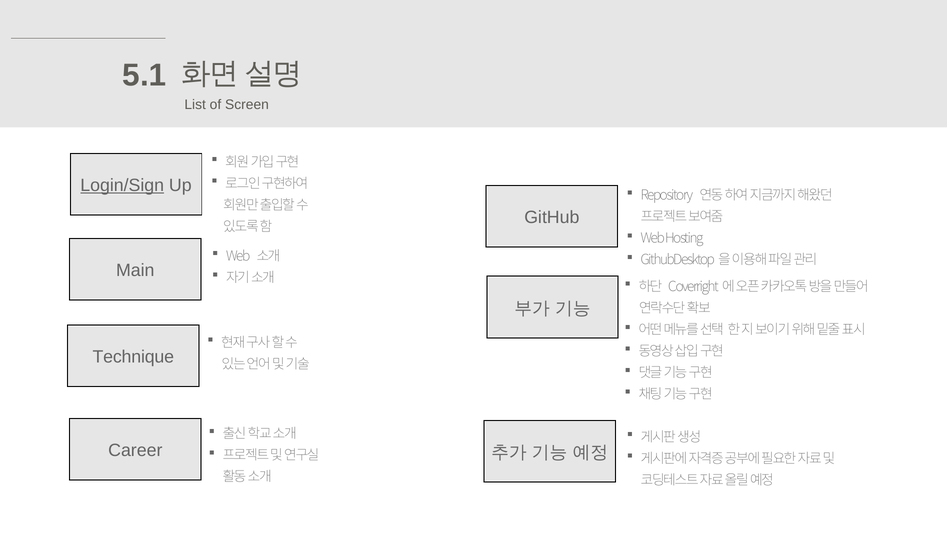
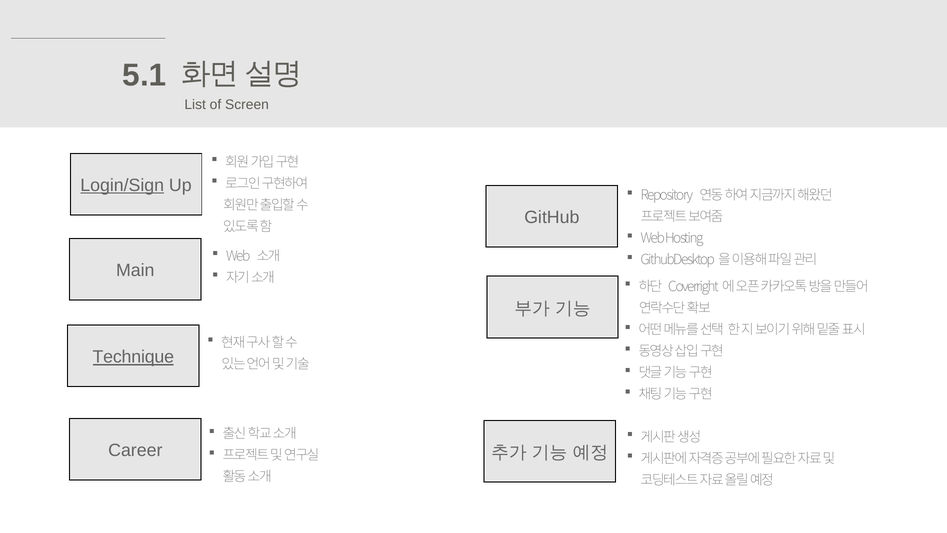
Technique underline: none -> present
